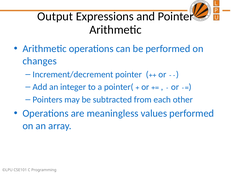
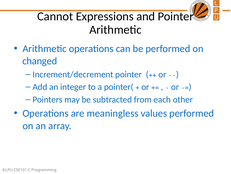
Output: Output -> Cannot
changes: changes -> changed
